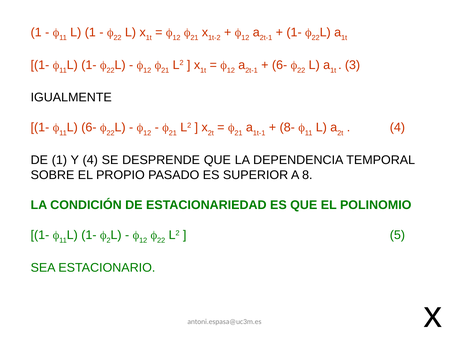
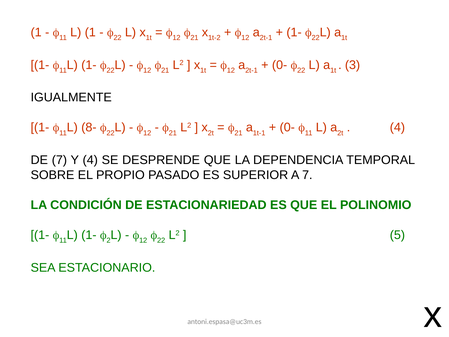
6- at (280, 65): 6- -> 0-
L 6-: 6- -> 8-
8- at (287, 127): 8- -> 0-
DE 1: 1 -> 7
A 8: 8 -> 7
